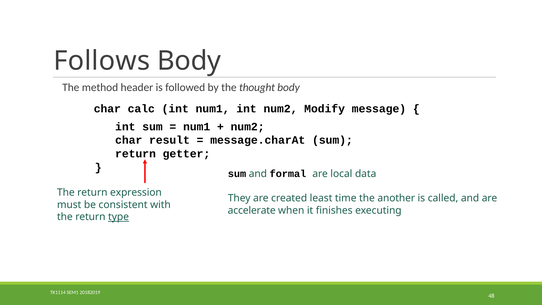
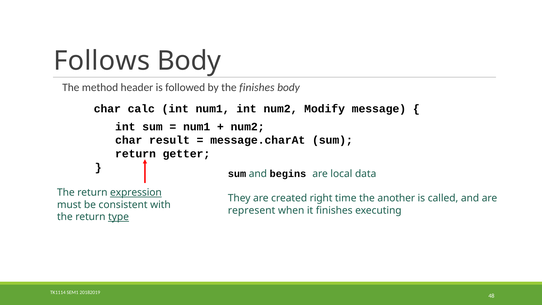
the thought: thought -> finishes
formal: formal -> begins
expression underline: none -> present
least: least -> right
accelerate: accelerate -> represent
